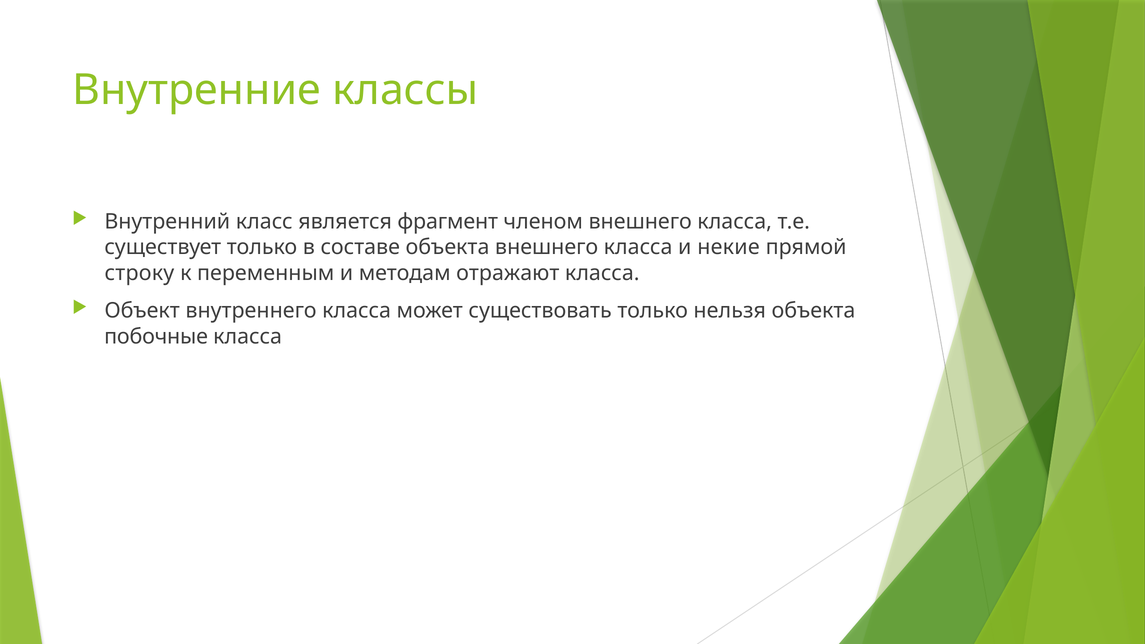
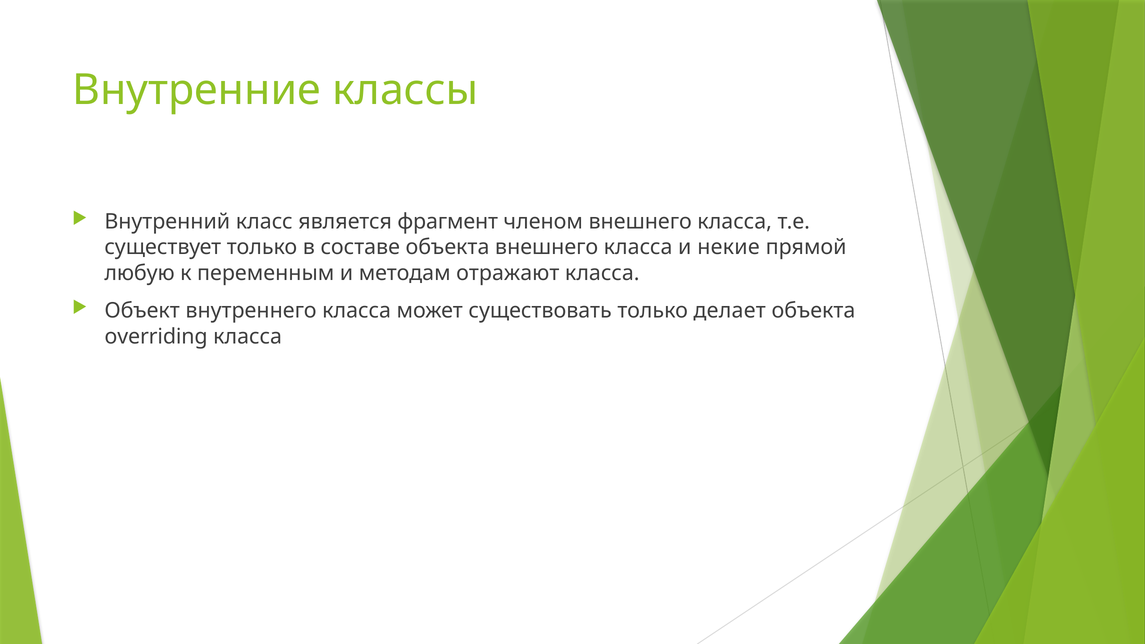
строку: строку -> любую
нельзя: нельзя -> делает
побочные: побочные -> overriding
